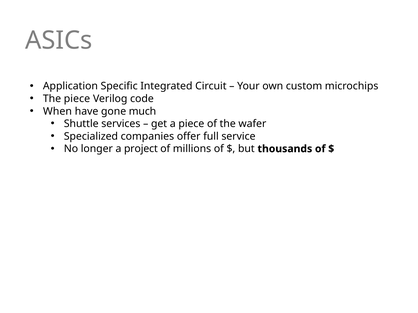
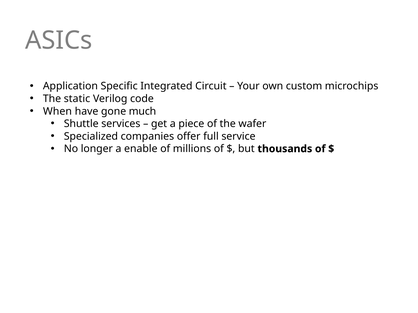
The piece: piece -> static
project: project -> enable
